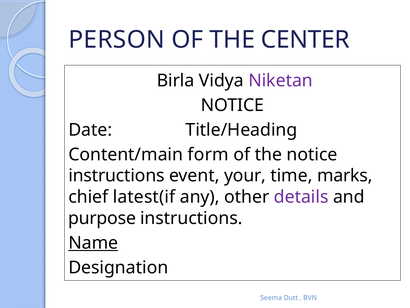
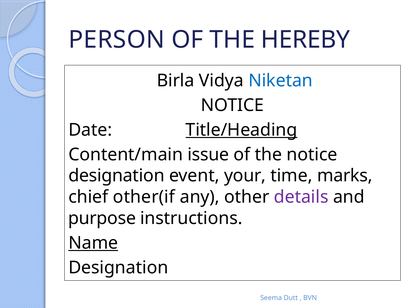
CENTER: CENTER -> HEREBY
Niketan colour: purple -> blue
Title/Heading underline: none -> present
form: form -> issue
instructions at (117, 175): instructions -> designation
latest(if: latest(if -> other(if
